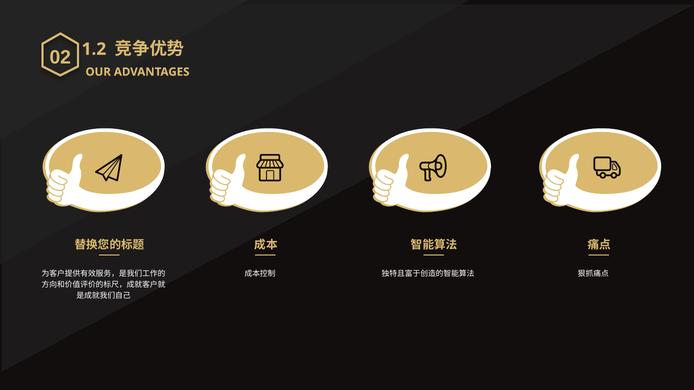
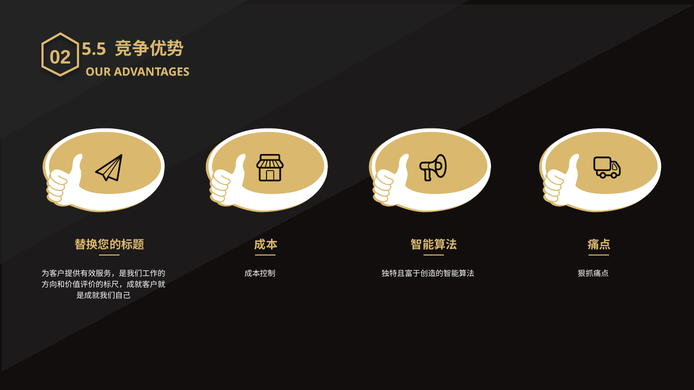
1.2: 1.2 -> 5.5
